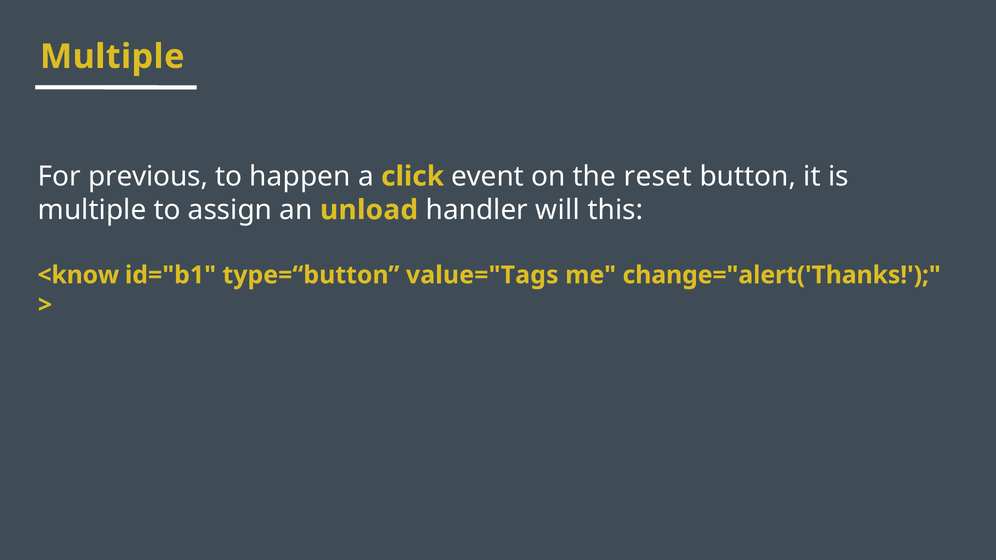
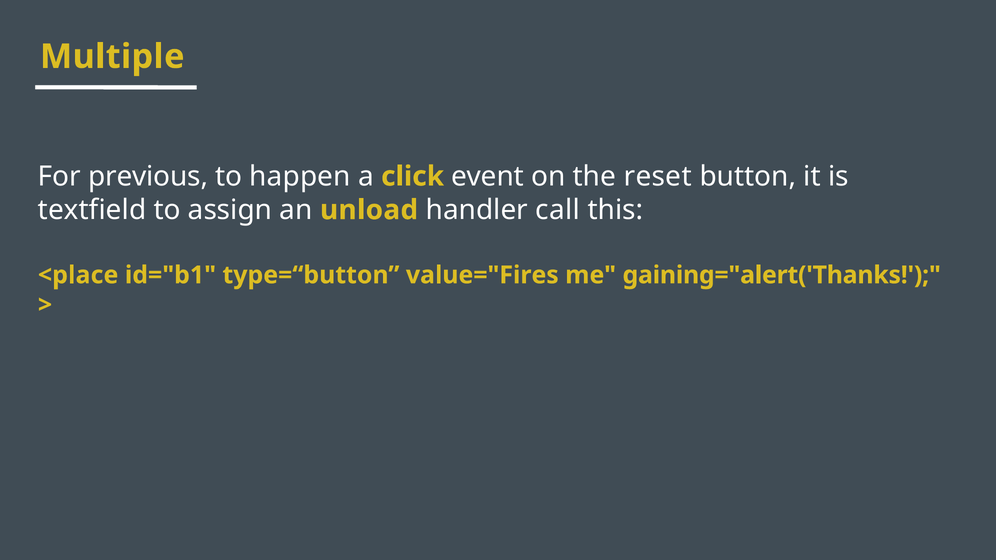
multiple at (92, 210): multiple -> textfield
will: will -> call
<know: <know -> <place
value="Tags: value="Tags -> value="Fires
change="alert('Thanks: change="alert('Thanks -> gaining="alert('Thanks
